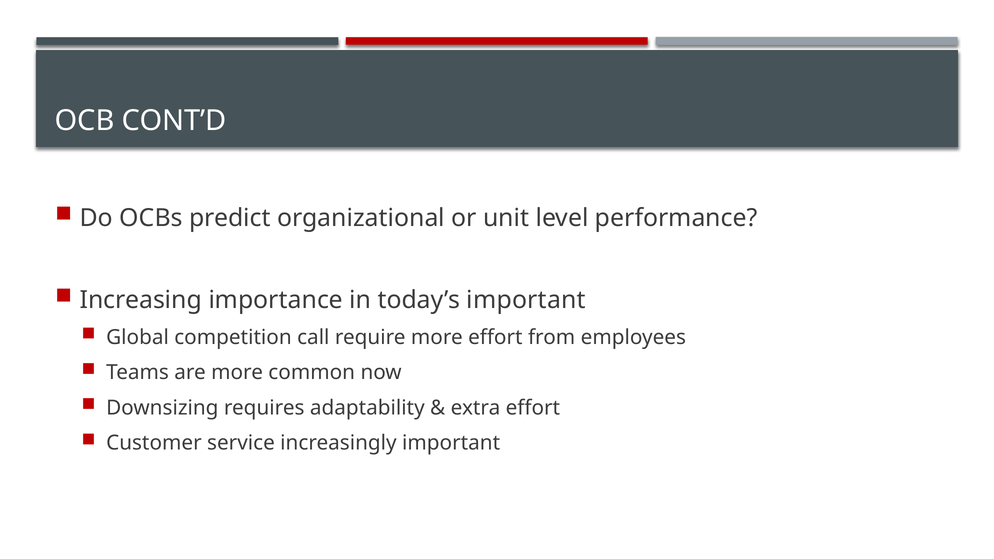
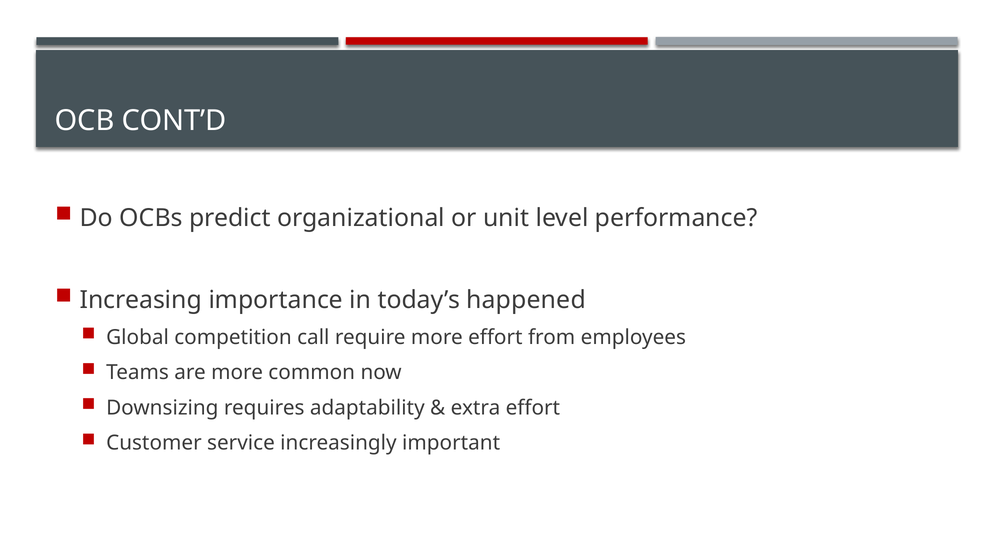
today’s important: important -> happened
